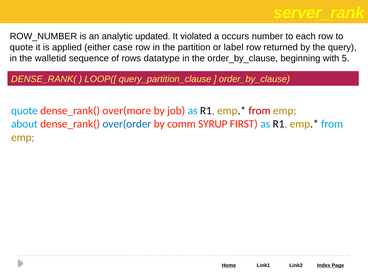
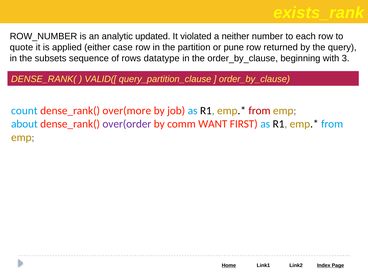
server_rank: server_rank -> exists_rank
occurs: occurs -> neither
label: label -> pune
walletid: walletid -> subsets
5: 5 -> 3
LOOP([: LOOP([ -> VALID([
quote at (24, 111): quote -> count
over(order colour: blue -> purple
SYRUP: SYRUP -> WANT
